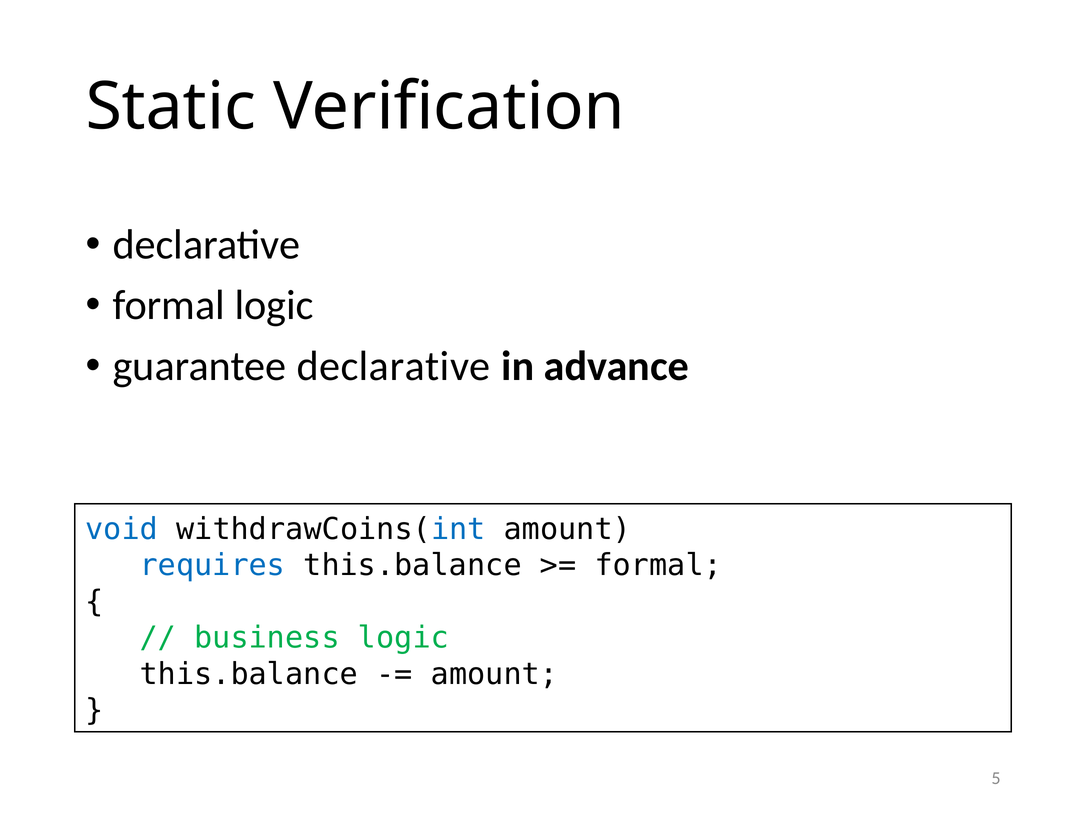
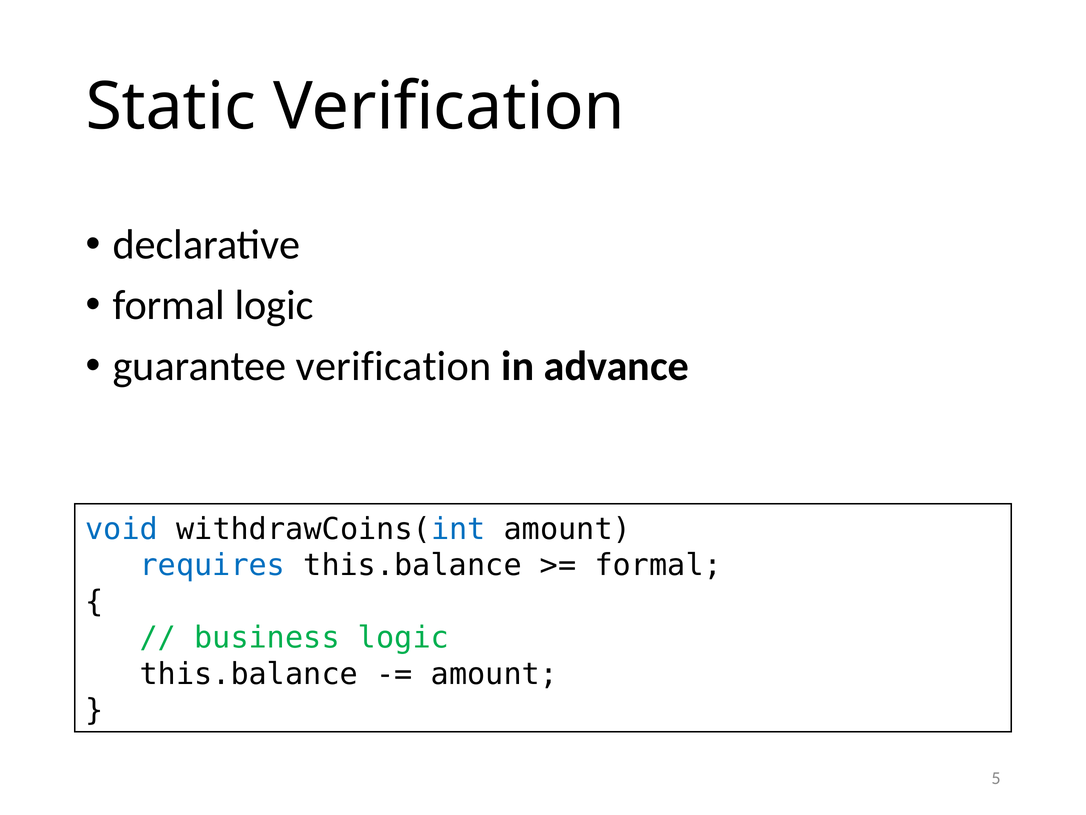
guarantee declarative: declarative -> verification
